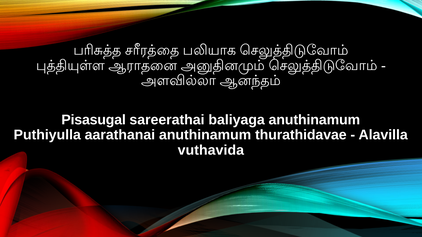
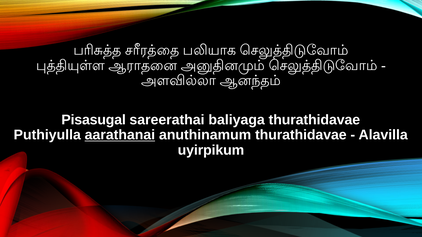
baliyaga anuthinamum: anuthinamum -> thurathidavae
aarathanai underline: none -> present
vuthavida: vuthavida -> uyirpikum
